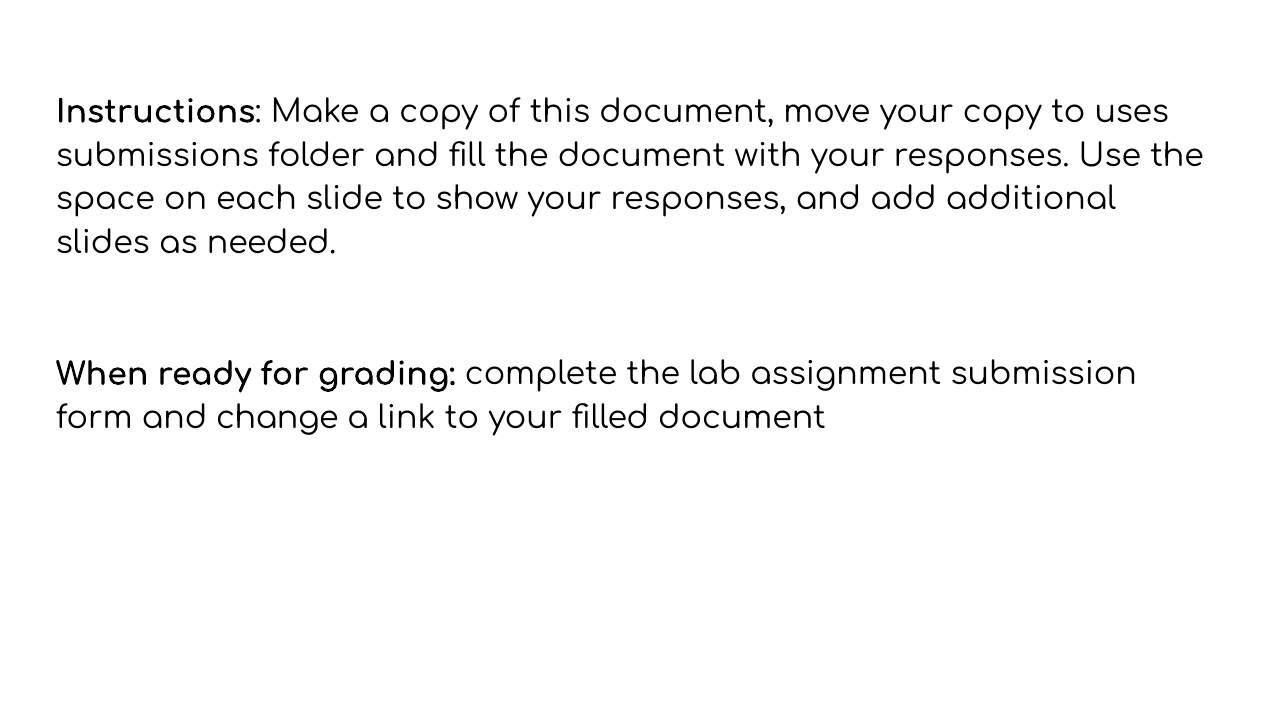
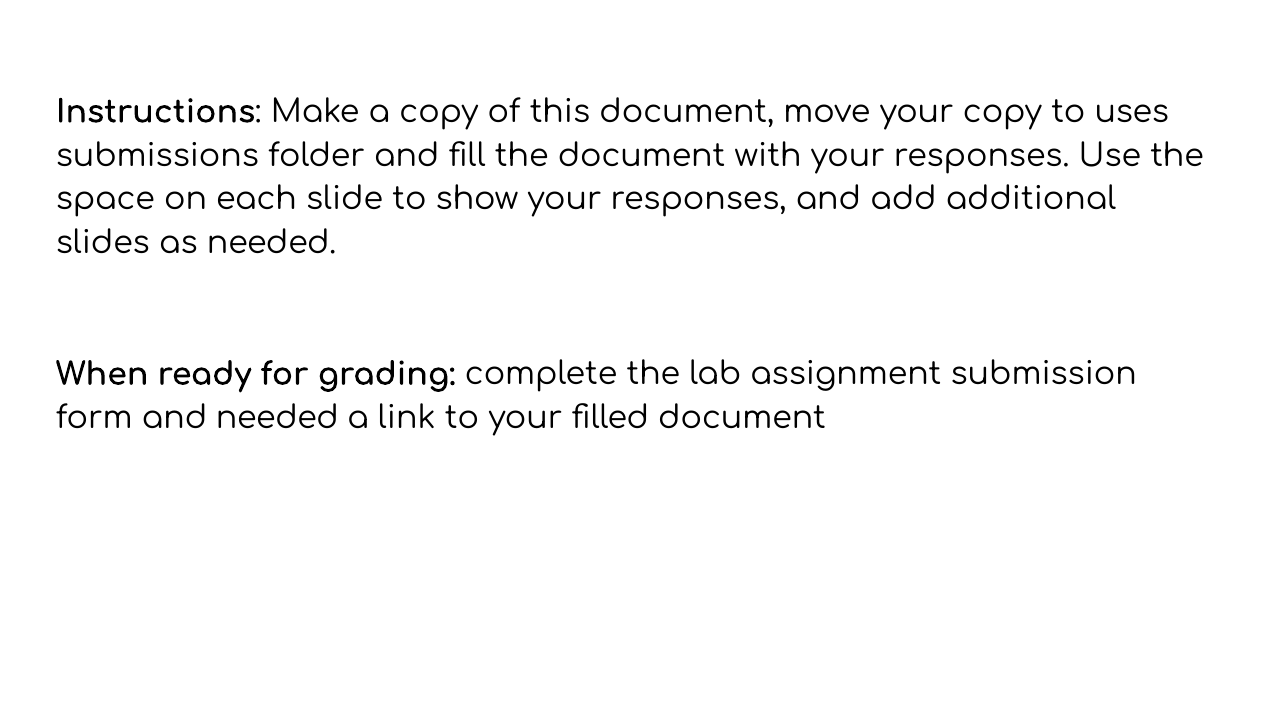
and change: change -> needed
